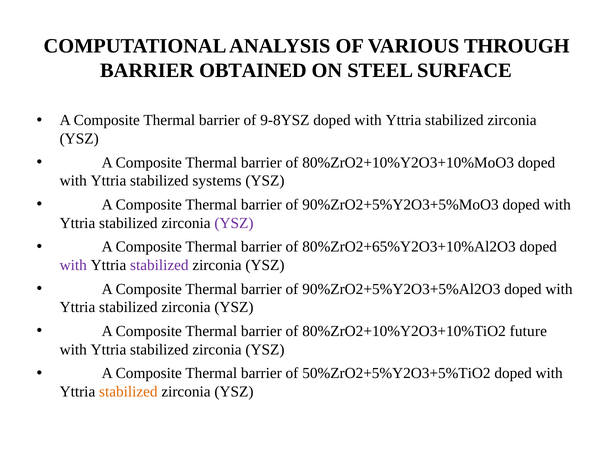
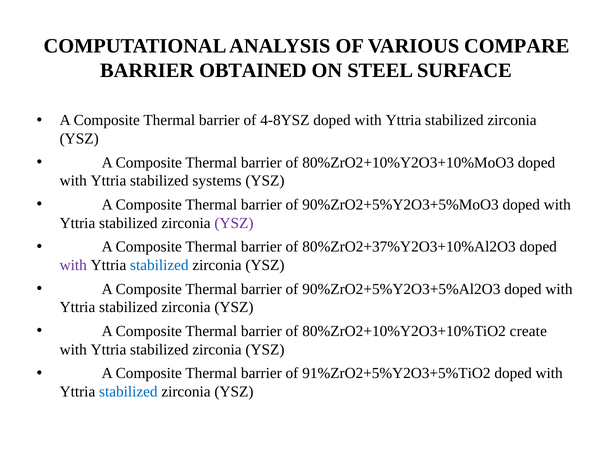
THROUGH: THROUGH -> COMPARE
9-8YSZ: 9-8YSZ -> 4-8YSZ
80%ZrO2+65%Y2O3+10%Al2O3: 80%ZrO2+65%Y2O3+10%Al2O3 -> 80%ZrO2+37%Y2O3+10%Al2O3
stabilized at (159, 265) colour: purple -> blue
future: future -> create
50%ZrO2+5%Y2O3+5%TiO2: 50%ZrO2+5%Y2O3+5%TiO2 -> 91%ZrO2+5%Y2O3+5%TiO2
stabilized at (128, 392) colour: orange -> blue
